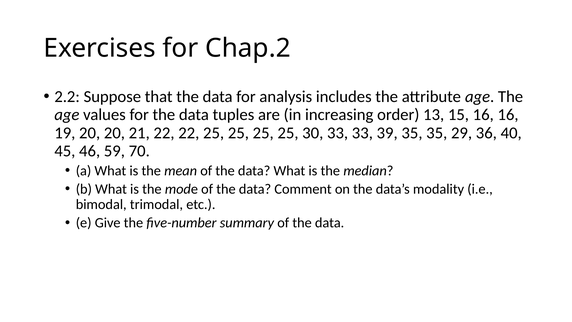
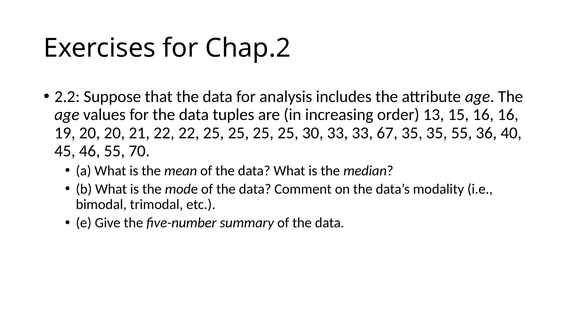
39: 39 -> 67
35 29: 29 -> 55
46 59: 59 -> 55
